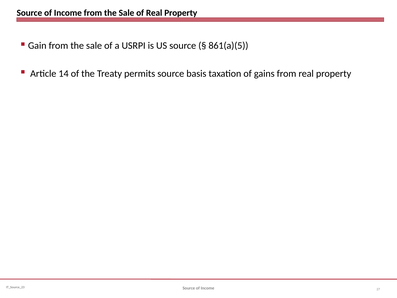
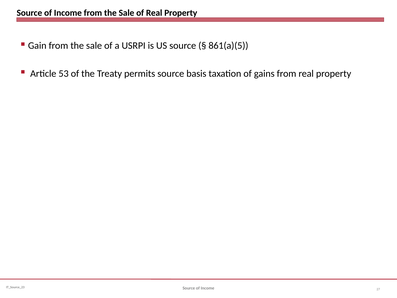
14: 14 -> 53
